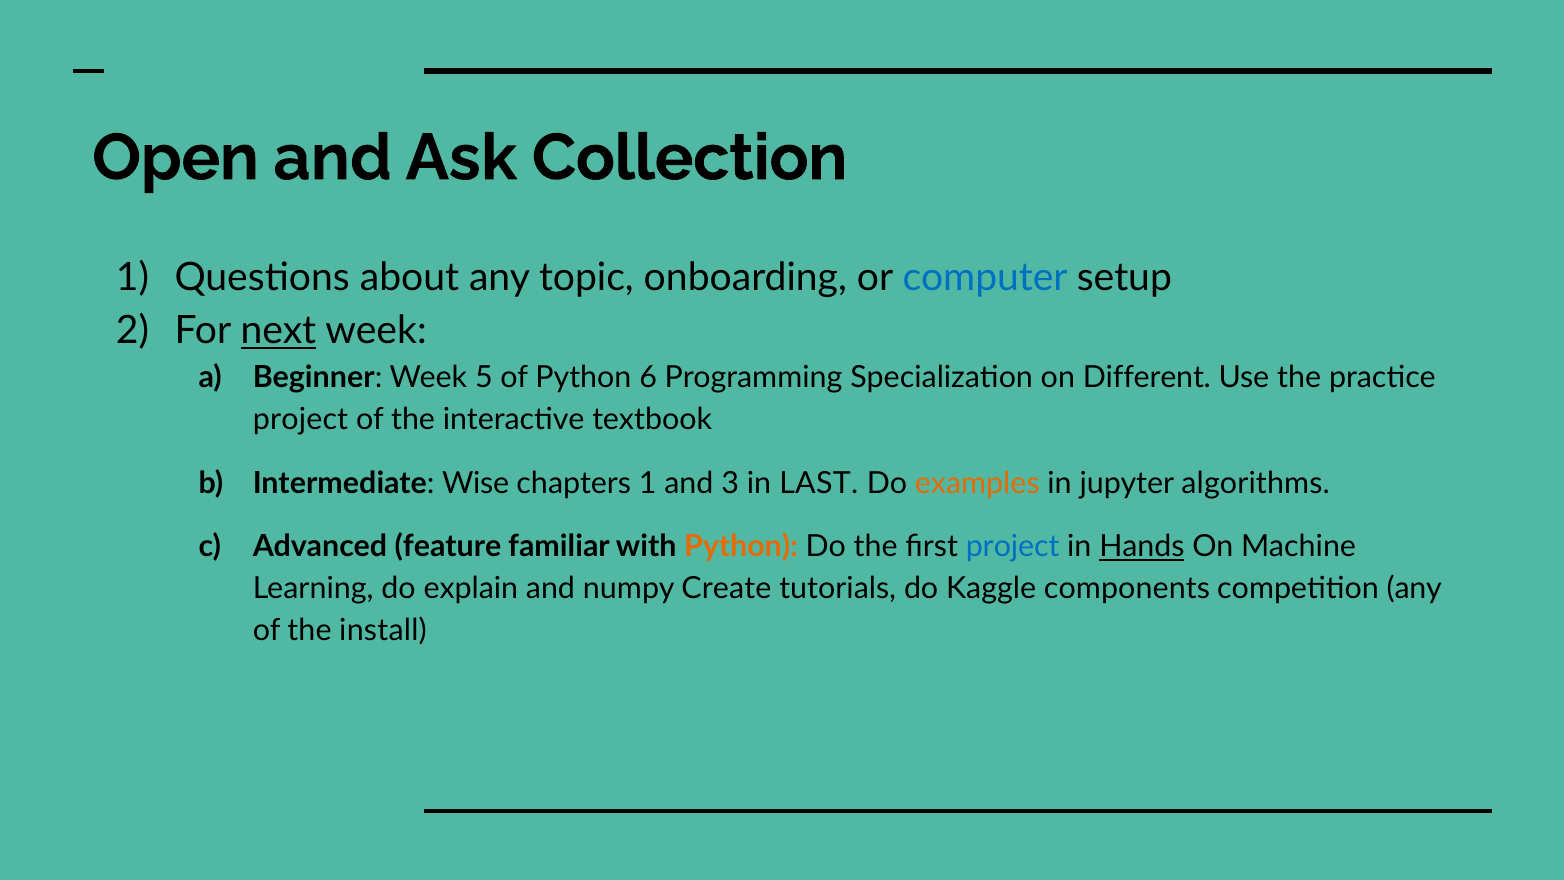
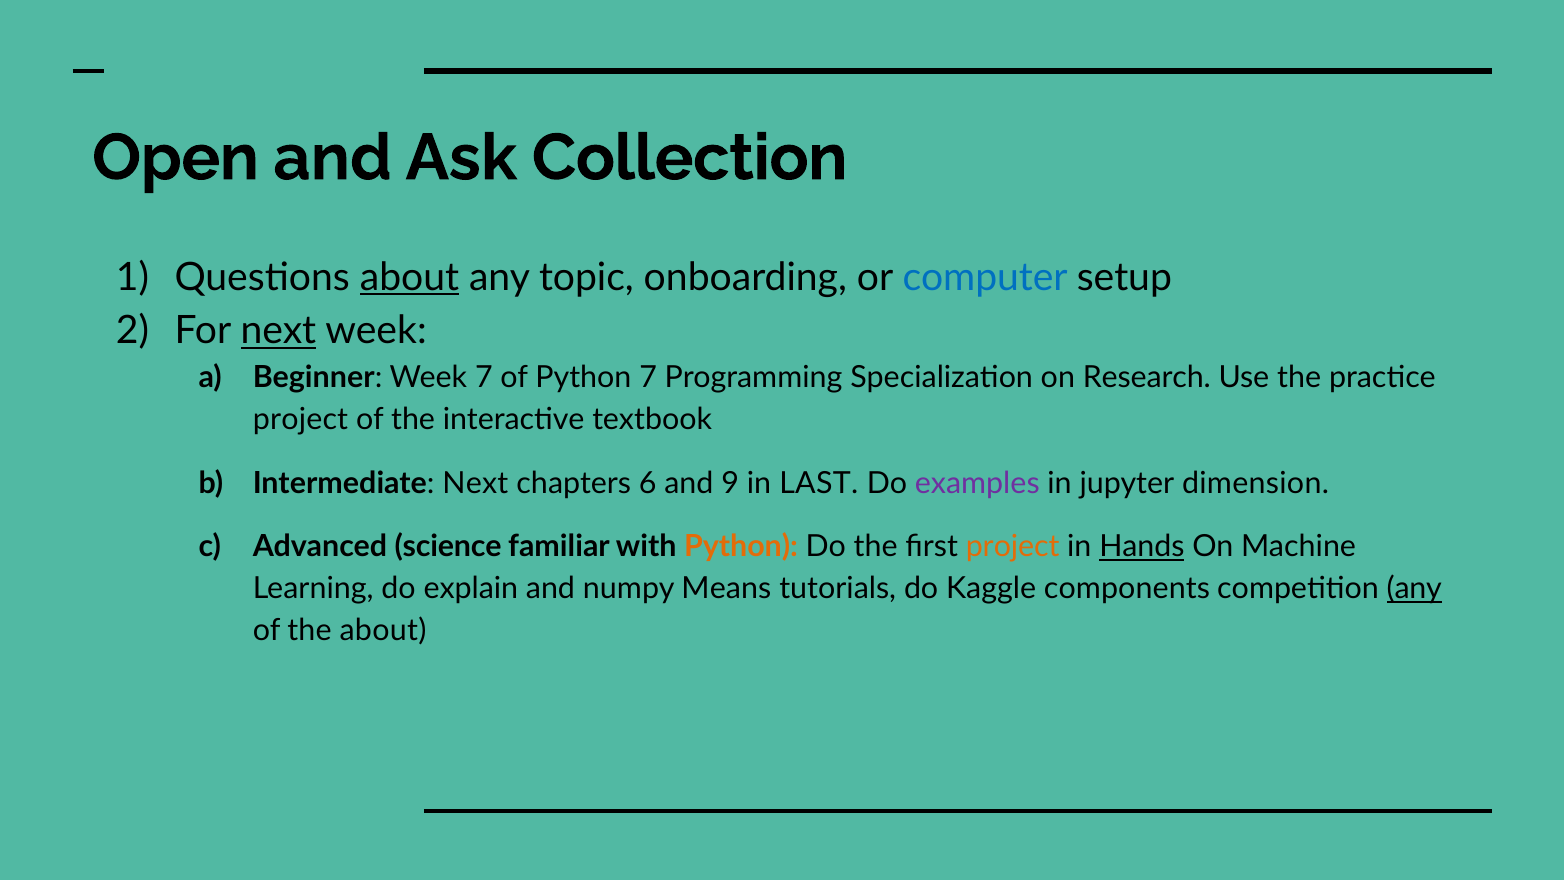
about at (409, 277) underline: none -> present
Week 5: 5 -> 7
Python 6: 6 -> 7
Different: Different -> Research
Intermediate Wise: Wise -> Next
chapters 1: 1 -> 6
3: 3 -> 9
examples colour: orange -> purple
algorithms: algorithms -> dimension
feature: feature -> science
project at (1013, 547) colour: blue -> orange
Create: Create -> Means
any at (1414, 589) underline: none -> present
the install: install -> about
